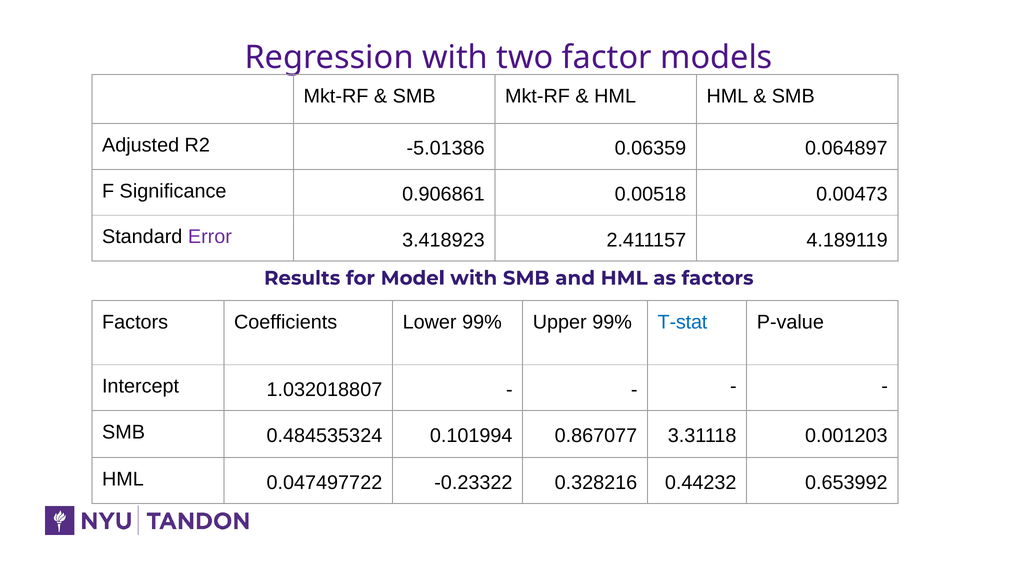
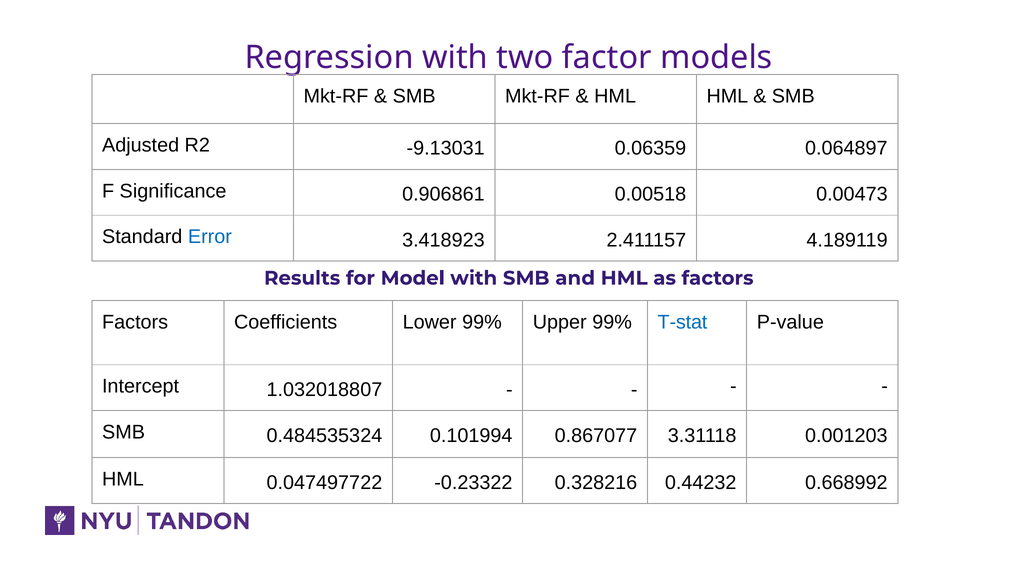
-5.01386: -5.01386 -> -9.13031
Error colour: purple -> blue
0.653992: 0.653992 -> 0.668992
